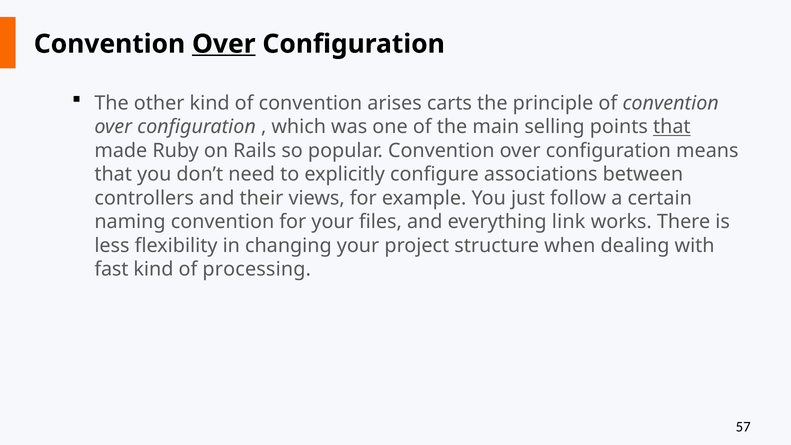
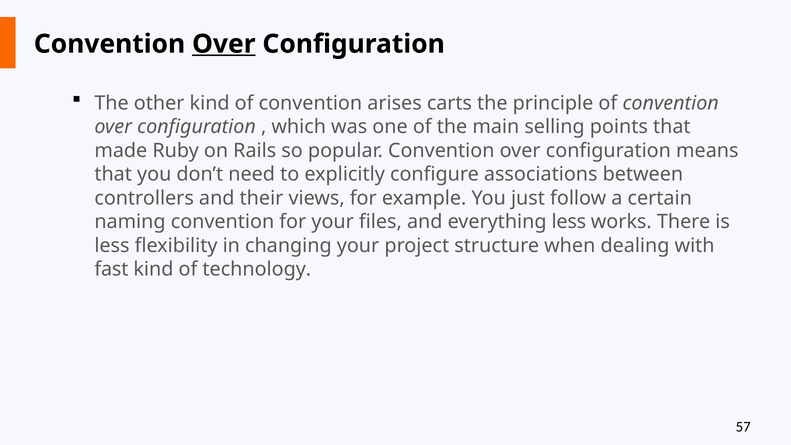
that at (672, 127) underline: present -> none
everything link: link -> less
processing: processing -> technology
